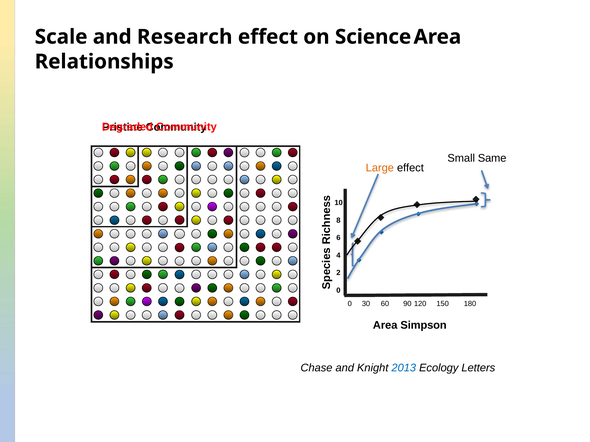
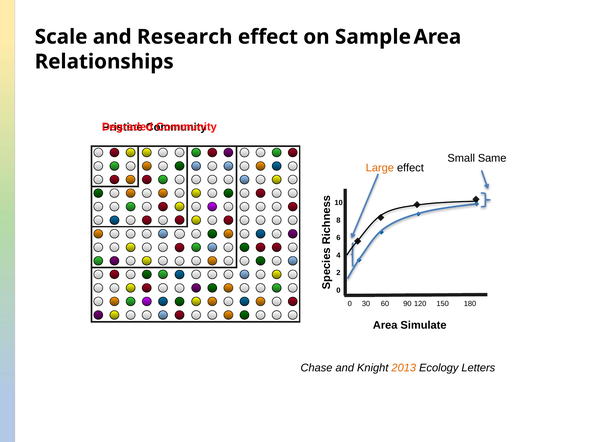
Science: Science -> Sample
Simpson: Simpson -> Simulate
2013 colour: blue -> orange
